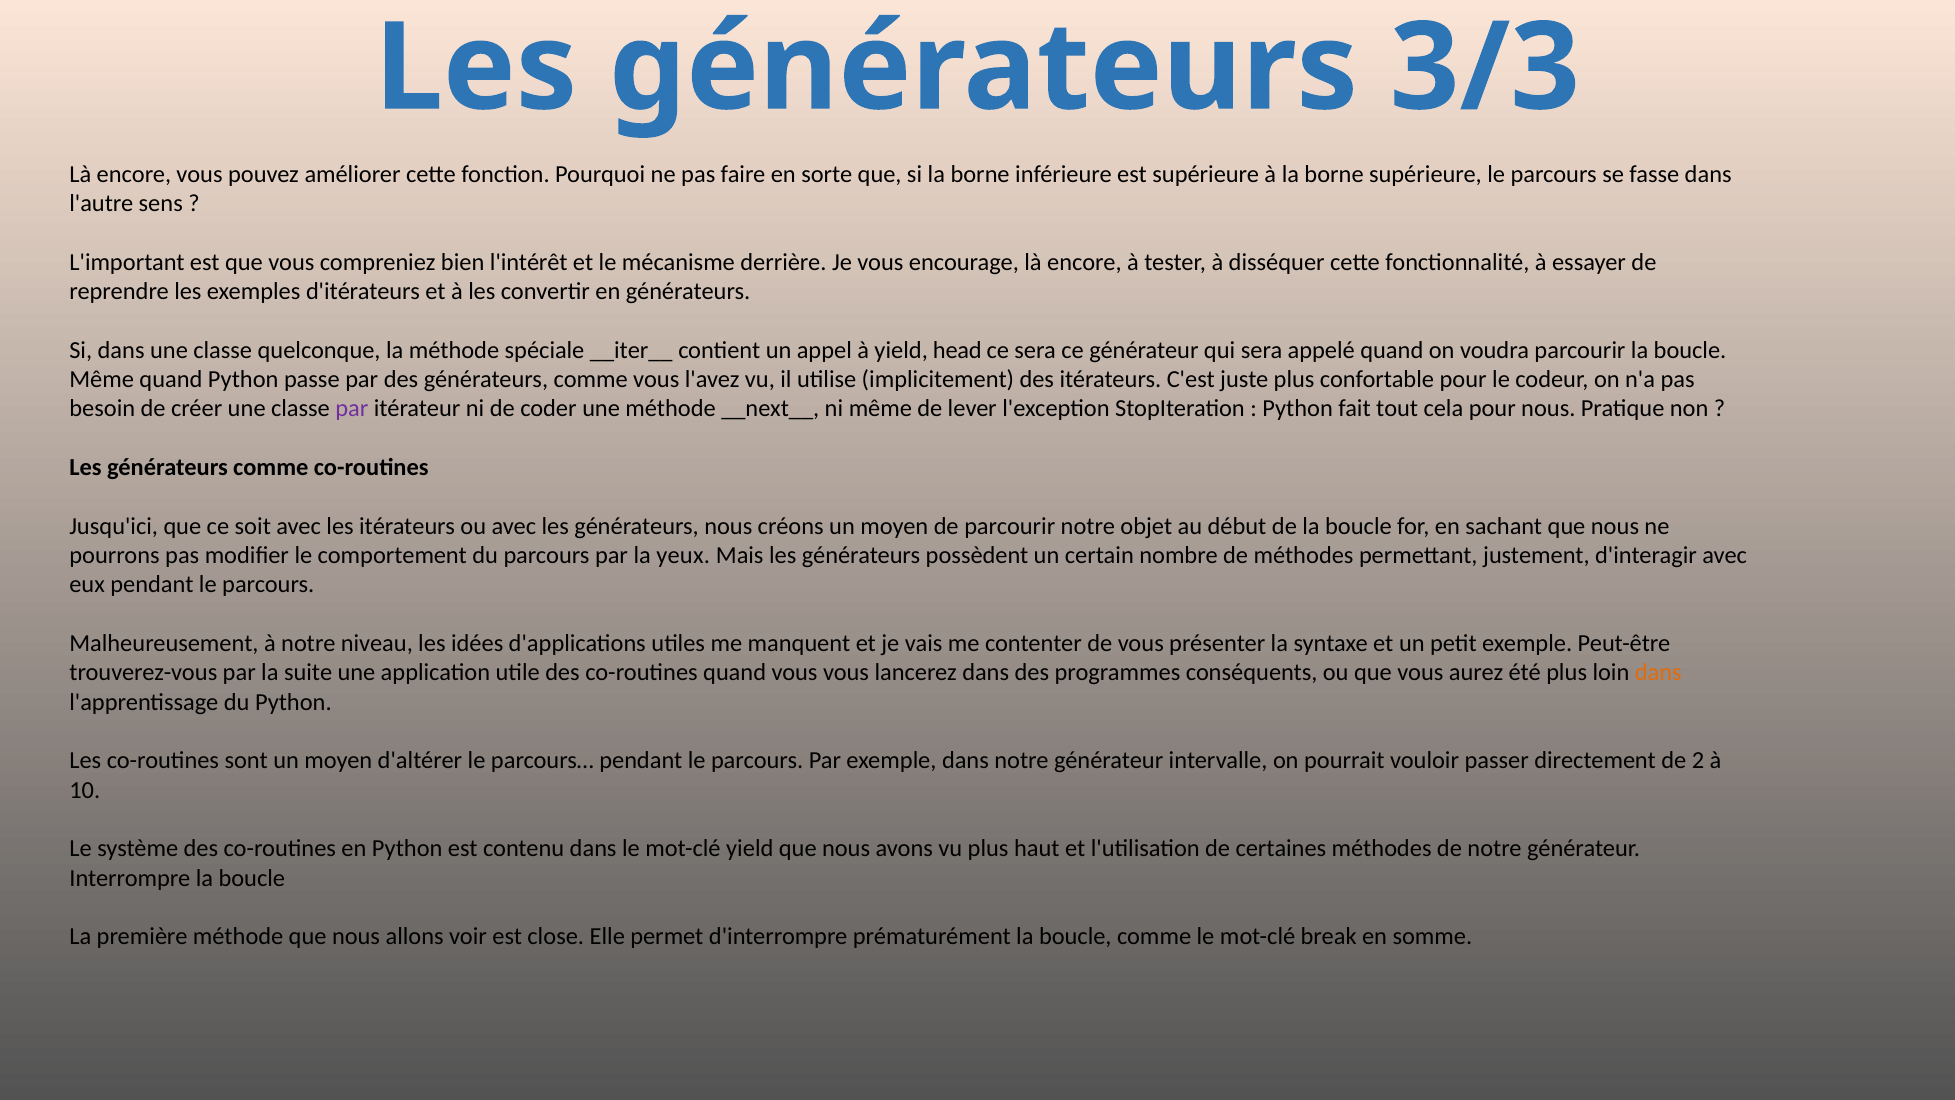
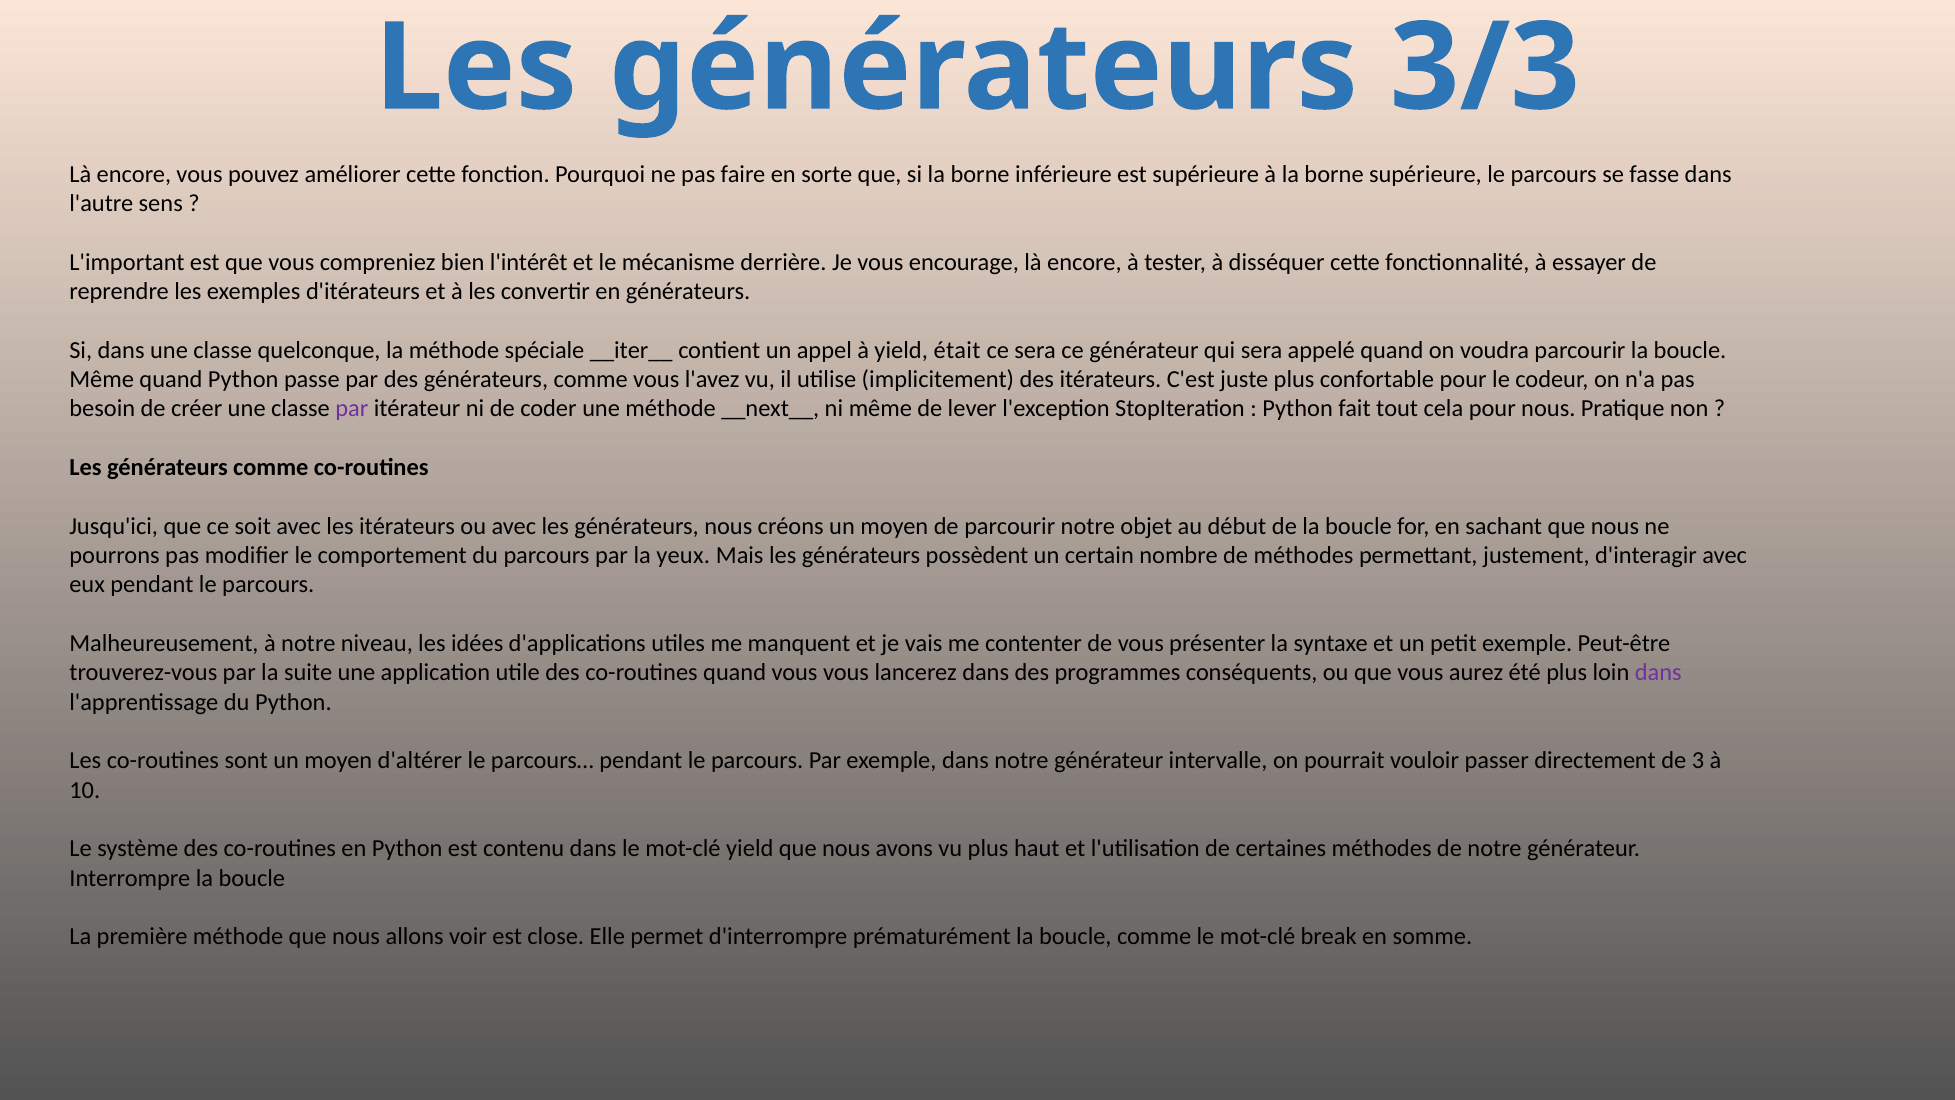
head: head -> était
dans at (1658, 673) colour: orange -> purple
2: 2 -> 3
